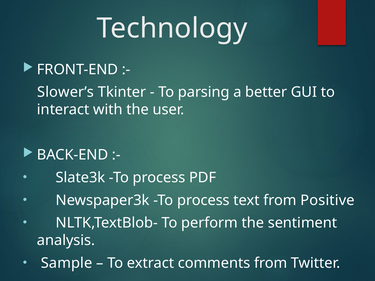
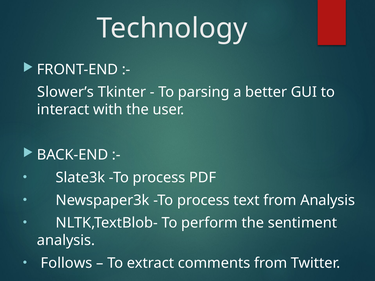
from Positive: Positive -> Analysis
Sample: Sample -> Follows
